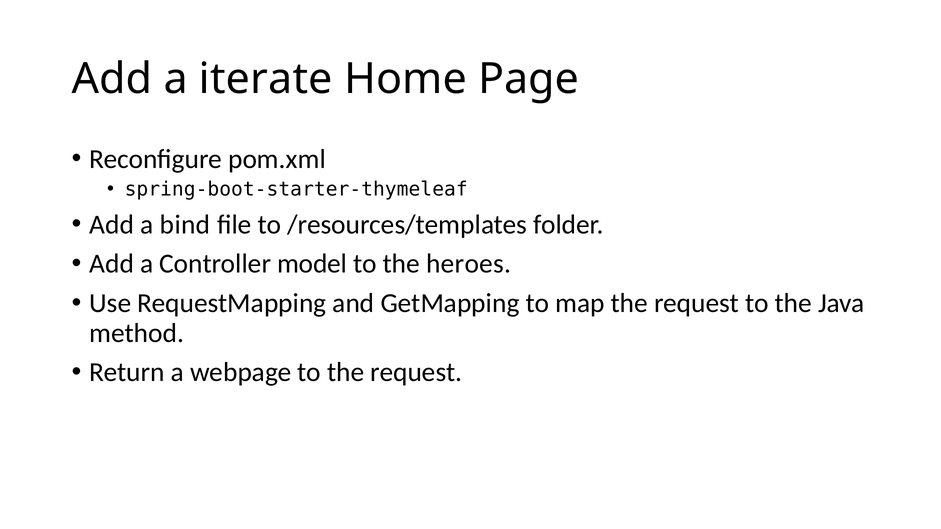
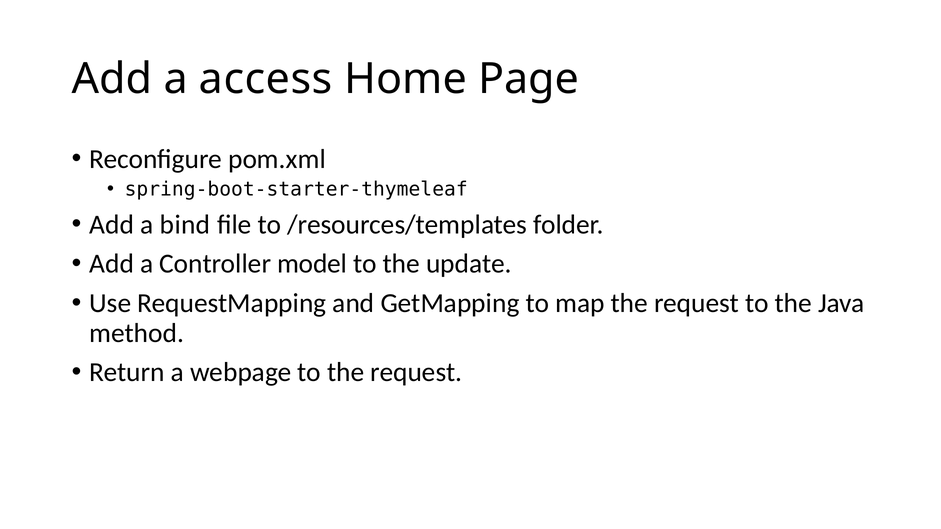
iterate: iterate -> access
heroes: heroes -> update
